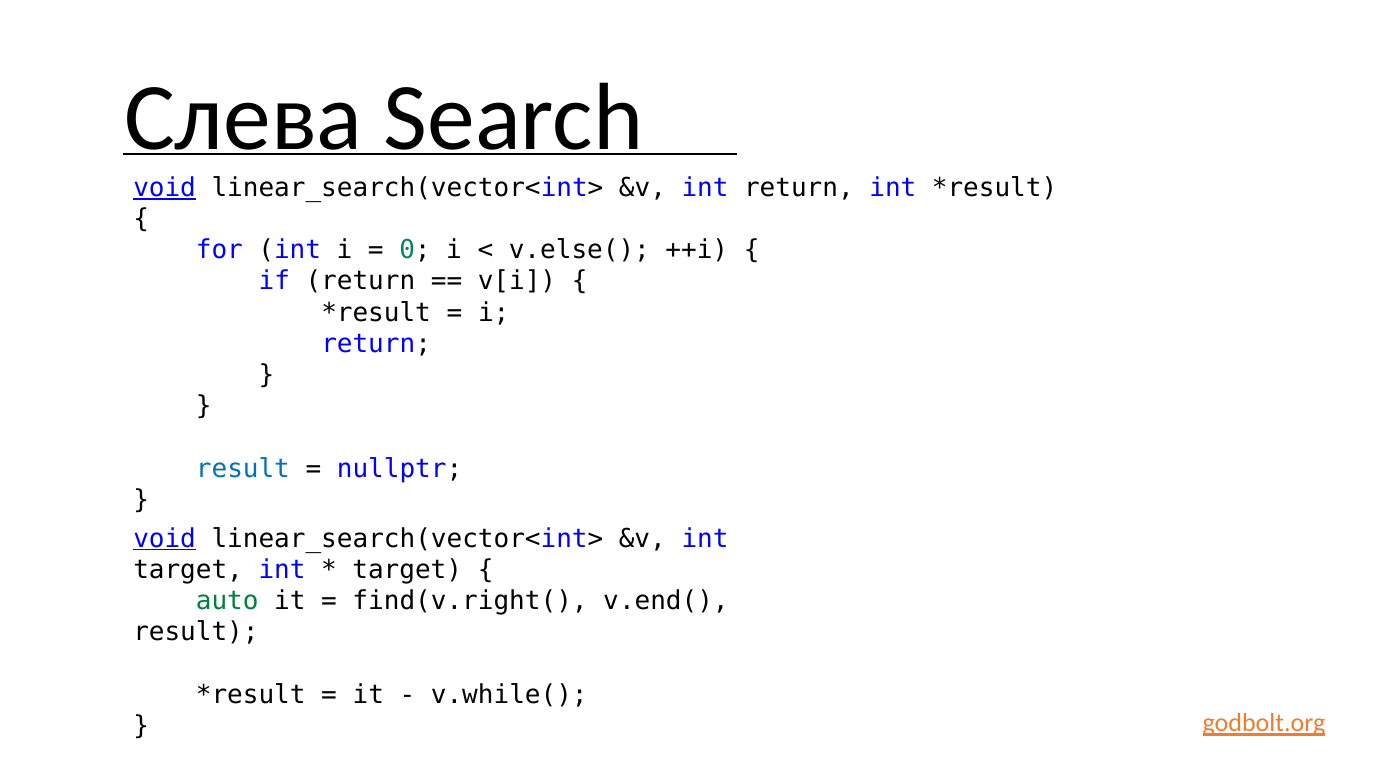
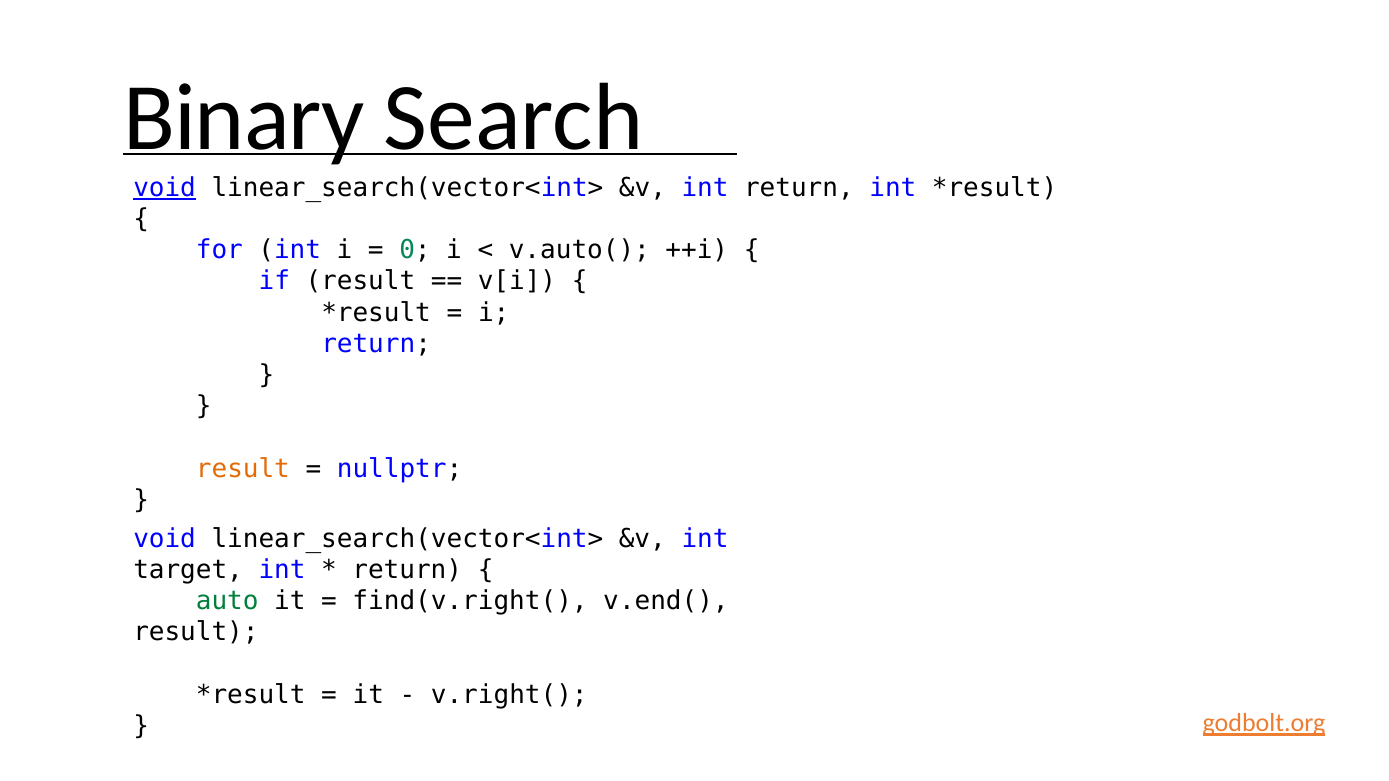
Слева: Слева -> Binary
v.else(: v.else( -> v.auto(
if return: return -> result
result at (243, 469) colour: blue -> orange
void at (165, 539) underline: present -> none
target at (407, 570): target -> return
v.while(: v.while( -> v.right(
